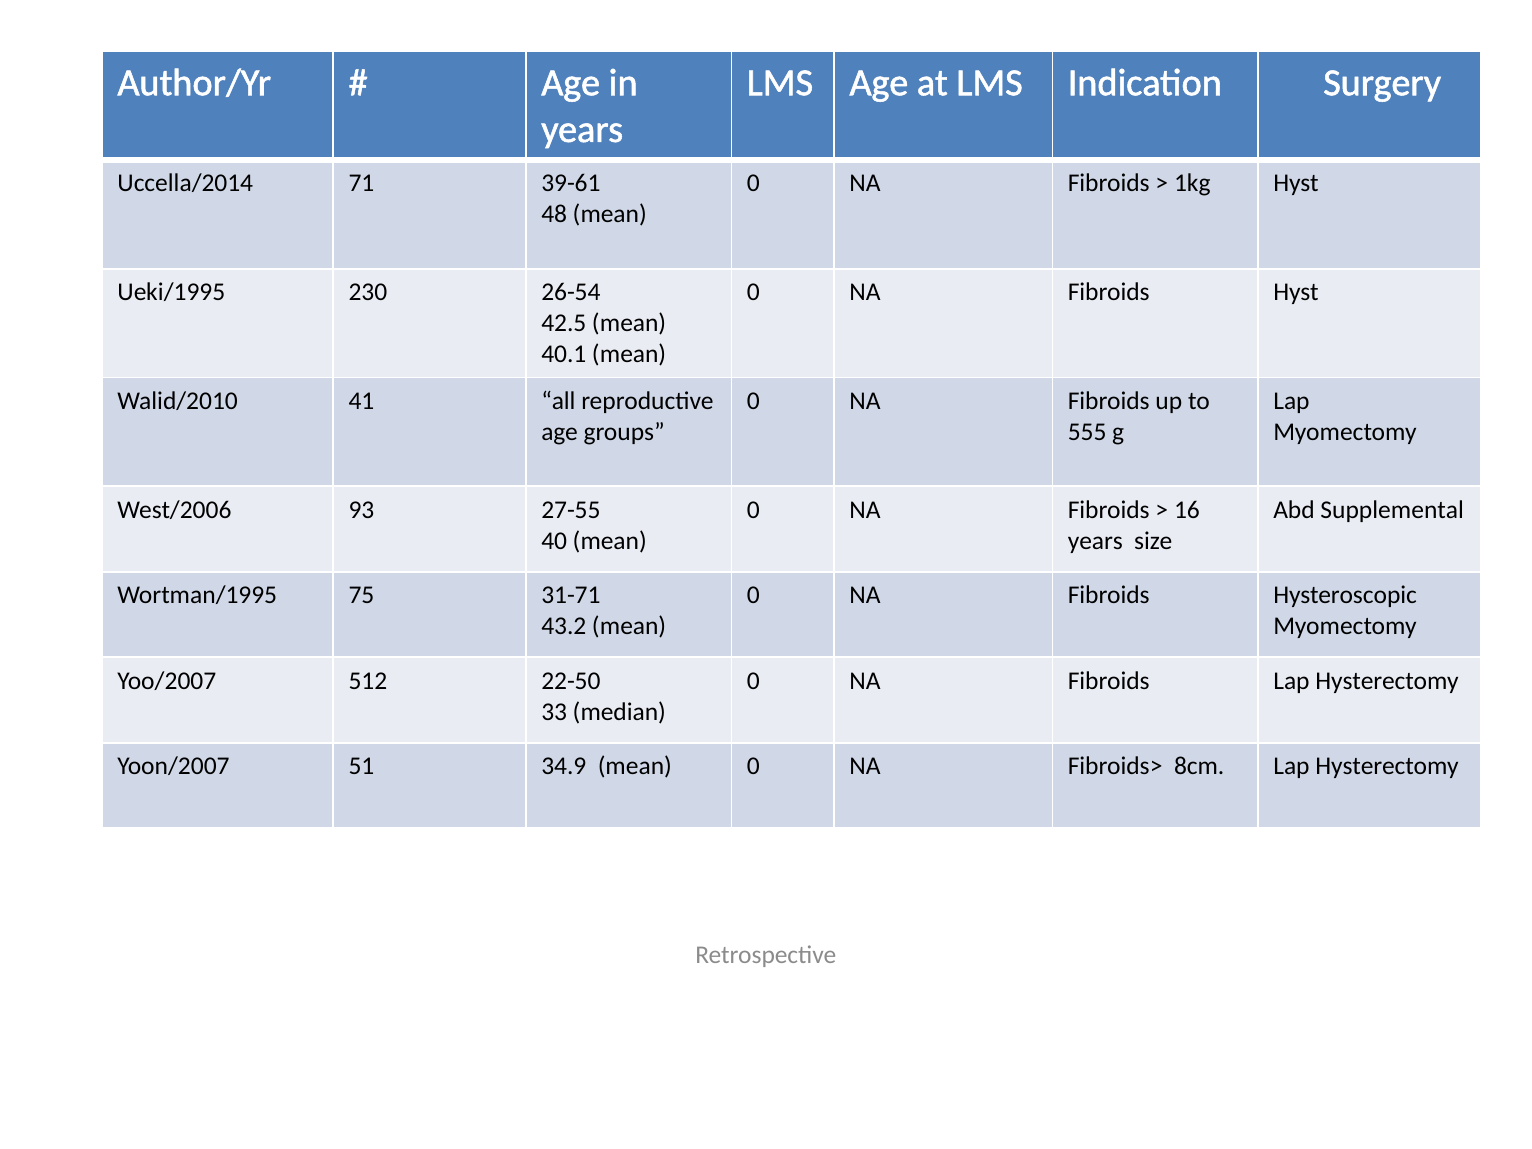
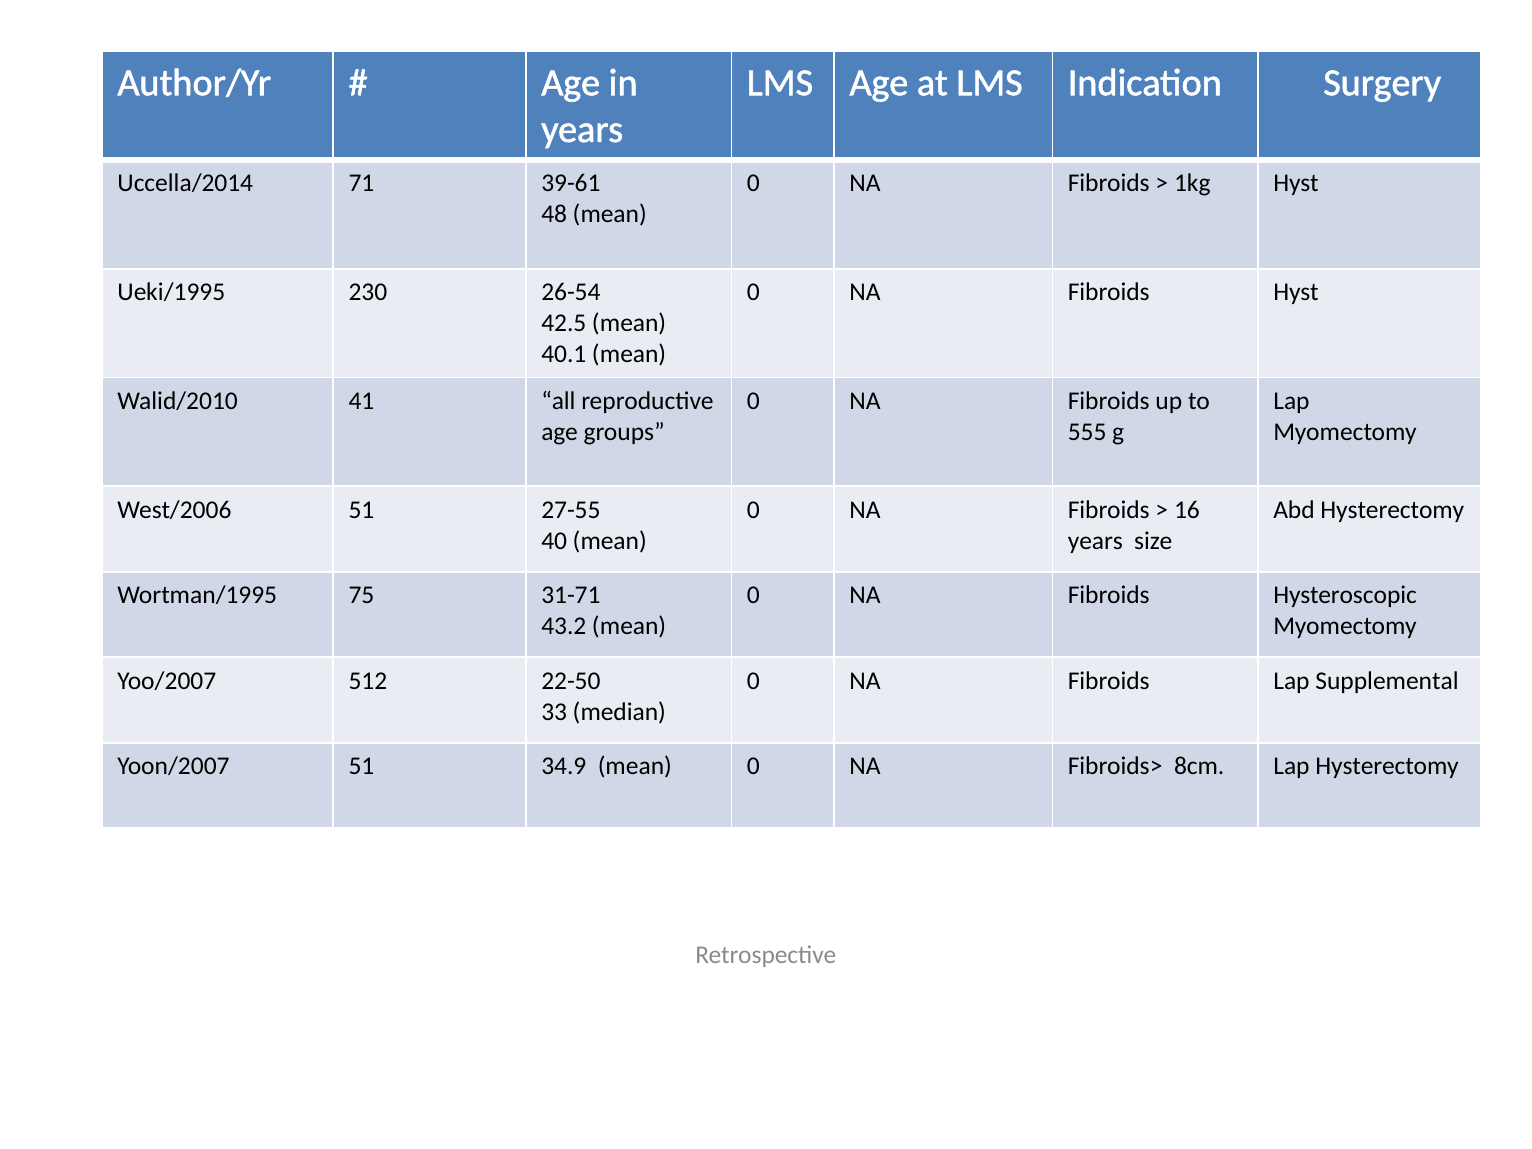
West/2006 93: 93 -> 51
Abd Supplemental: Supplemental -> Hysterectomy
Fibroids Lap Hysterectomy: Hysterectomy -> Supplemental
